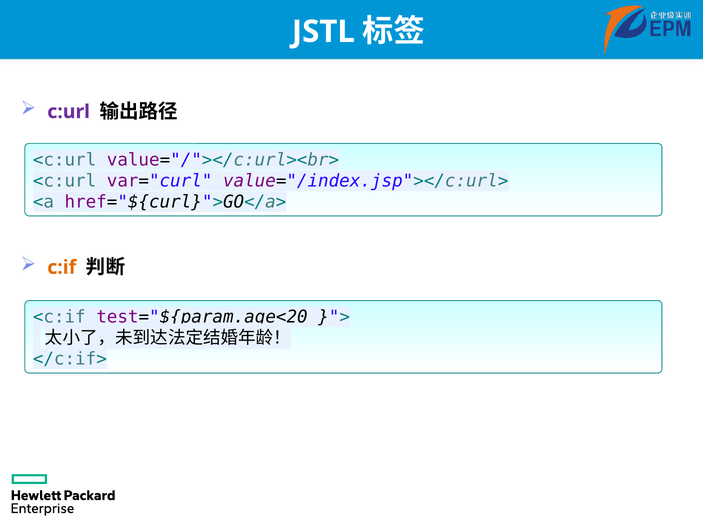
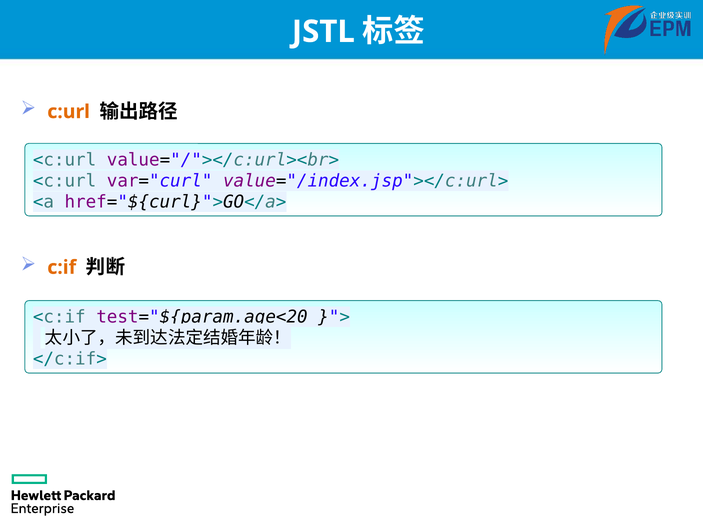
c:url colour: purple -> orange
